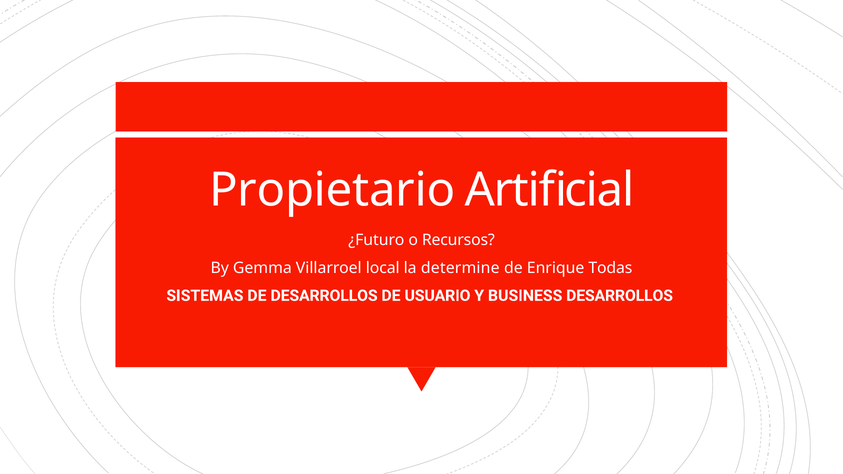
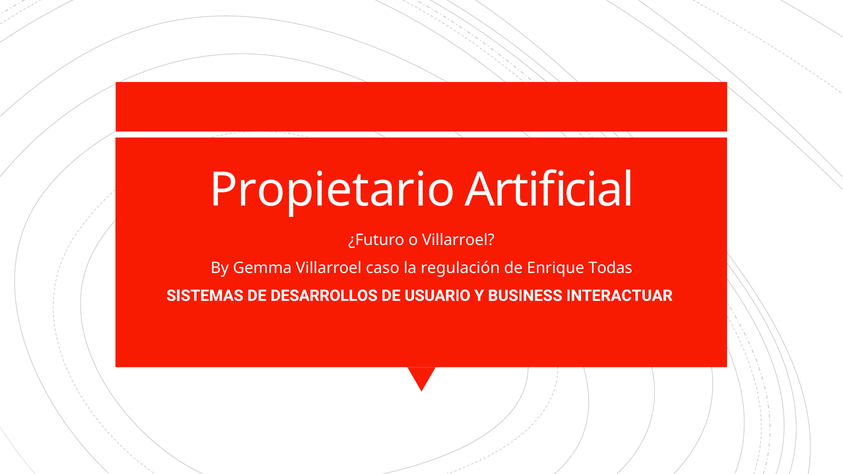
o Recursos: Recursos -> Villarroel
local: local -> caso
determine: determine -> regulación
BUSINESS DESARROLLOS: DESARROLLOS -> INTERACTUAR
